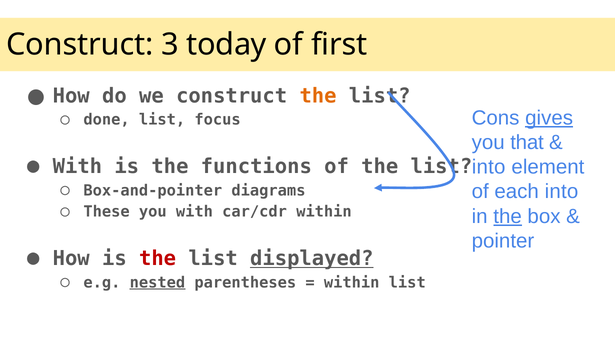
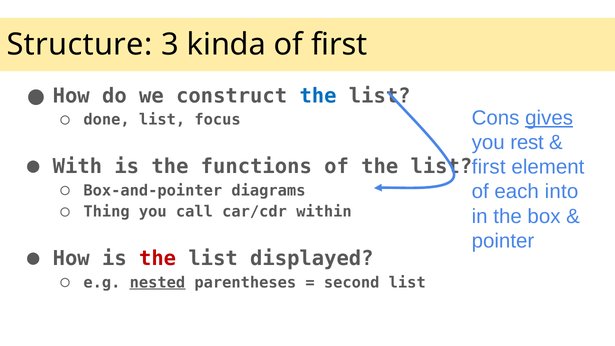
Construct at (80, 45): Construct -> Structure
today: today -> kinda
the at (318, 96) colour: orange -> blue
that: that -> rest
into at (489, 167): into -> first
These: These -> Thing
you with: with -> call
the at (508, 216) underline: present -> none
displayed underline: present -> none
within at (352, 282): within -> second
